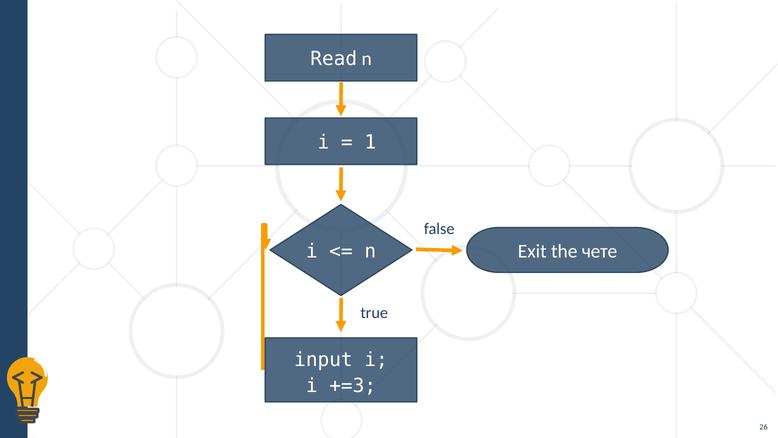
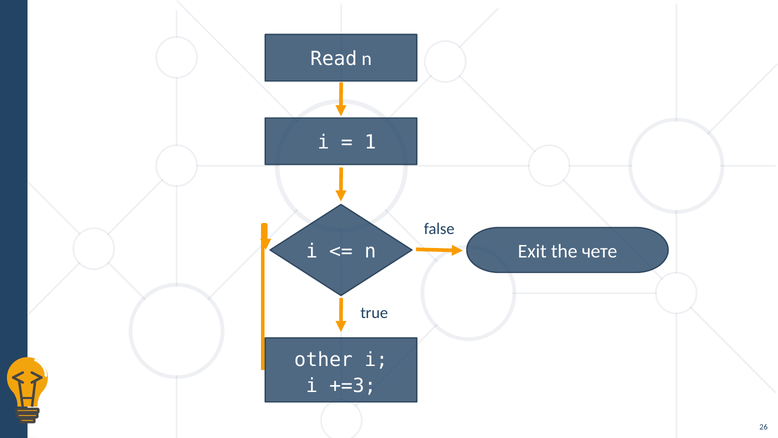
input: input -> other
